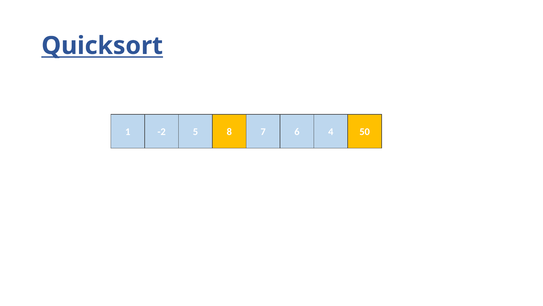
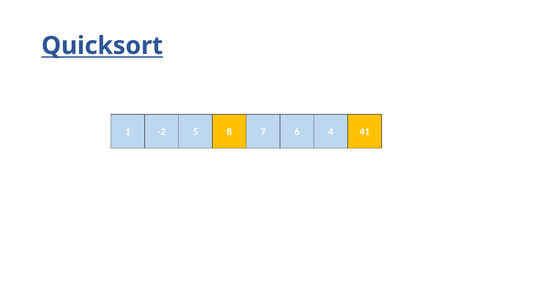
50: 50 -> 41
